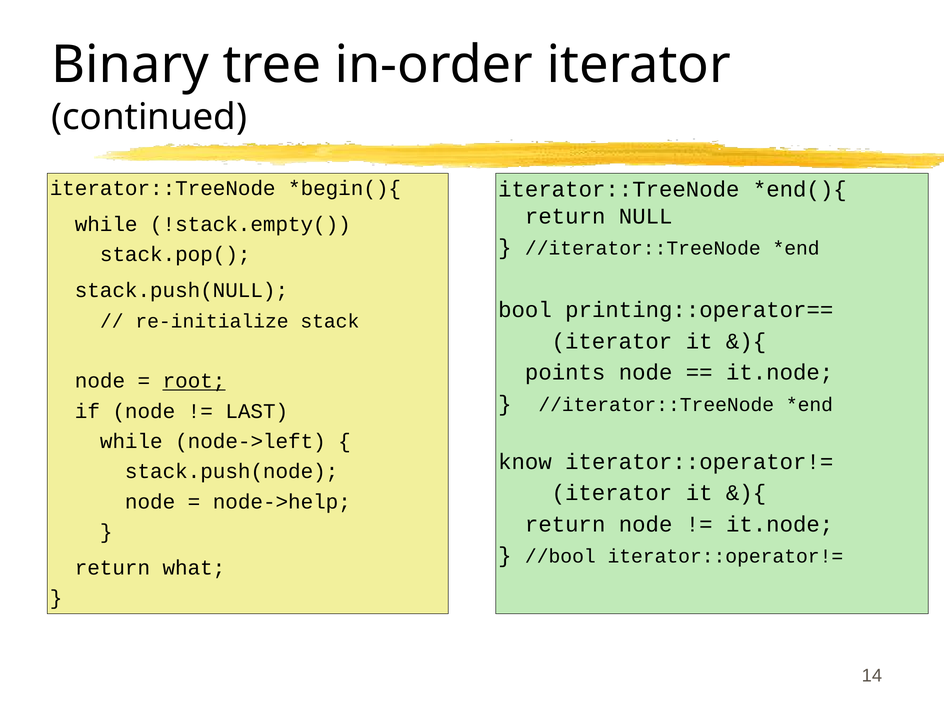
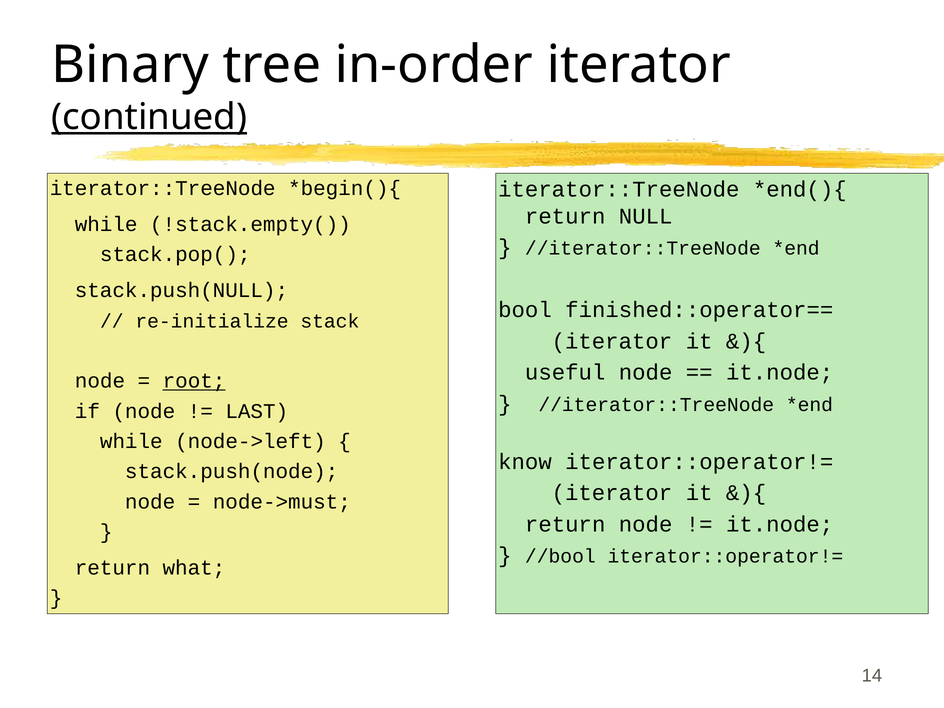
continued underline: none -> present
printing::operator==: printing::operator== -> finished::operator==
points: points -> useful
node->help: node->help -> node->must
